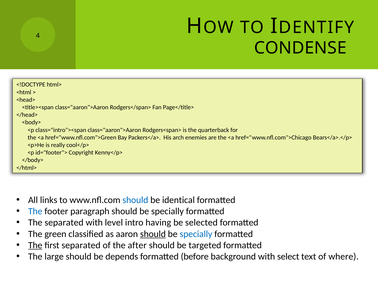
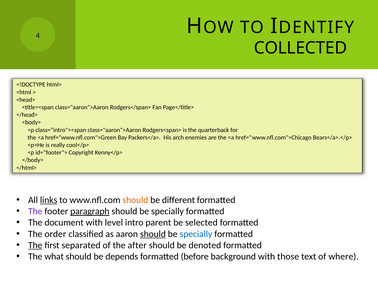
CONDENSE: CONDENSE -> COLLECTED
links underline: none -> present
should at (135, 200) colour: blue -> orange
identical: identical -> different
The at (35, 212) colour: blue -> purple
paragraph underline: none -> present
The separated: separated -> document
having: having -> parent
green: green -> order
targeted: targeted -> denoted
large: large -> what
select: select -> those
